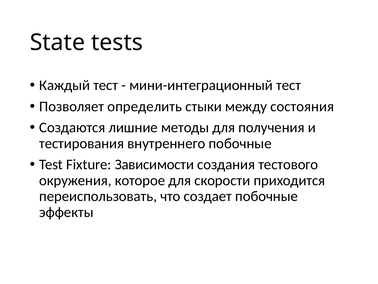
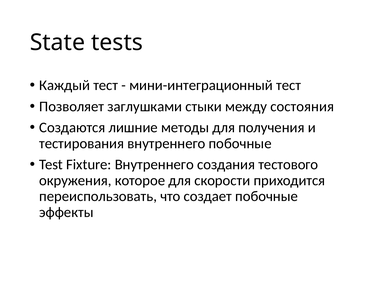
определить: определить -> заглушками
Fixture Зависимости: Зависимости -> Внутреннего
